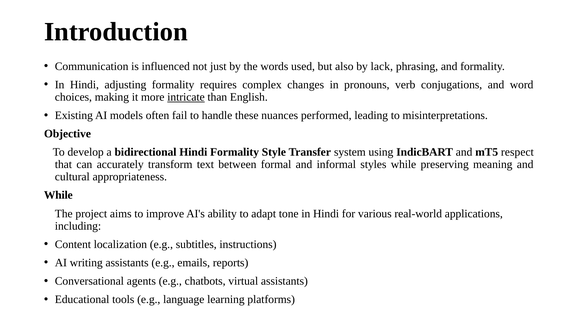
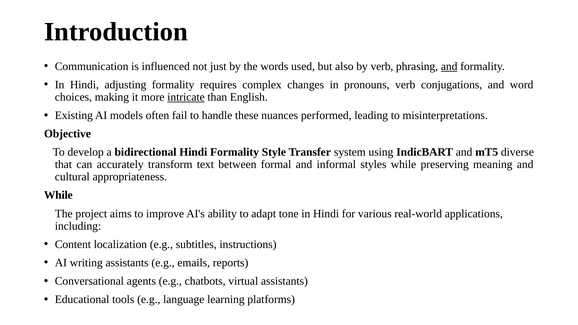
by lack: lack -> verb
and at (449, 66) underline: none -> present
respect: respect -> diverse
